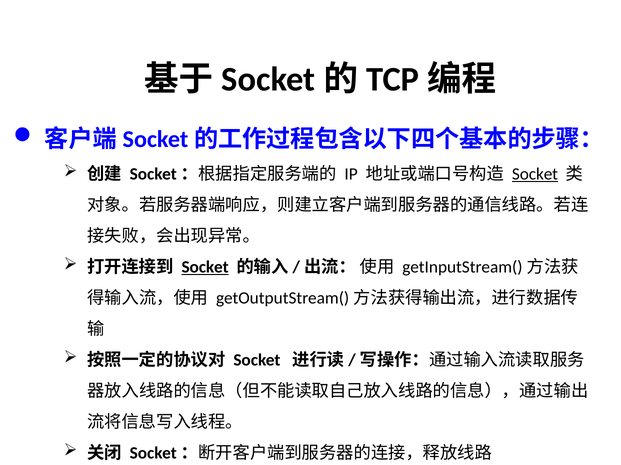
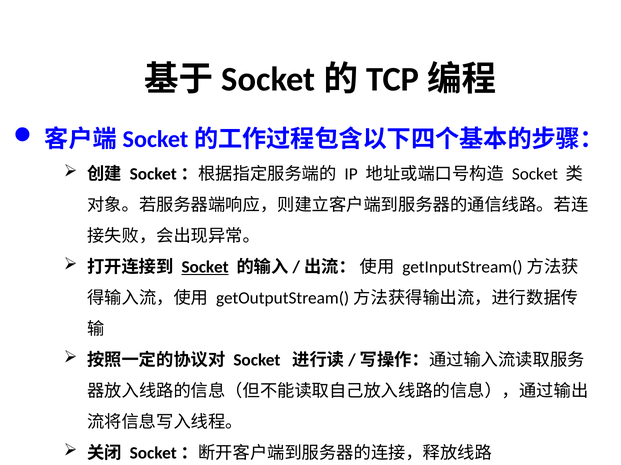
Socket at (535, 174) underline: present -> none
